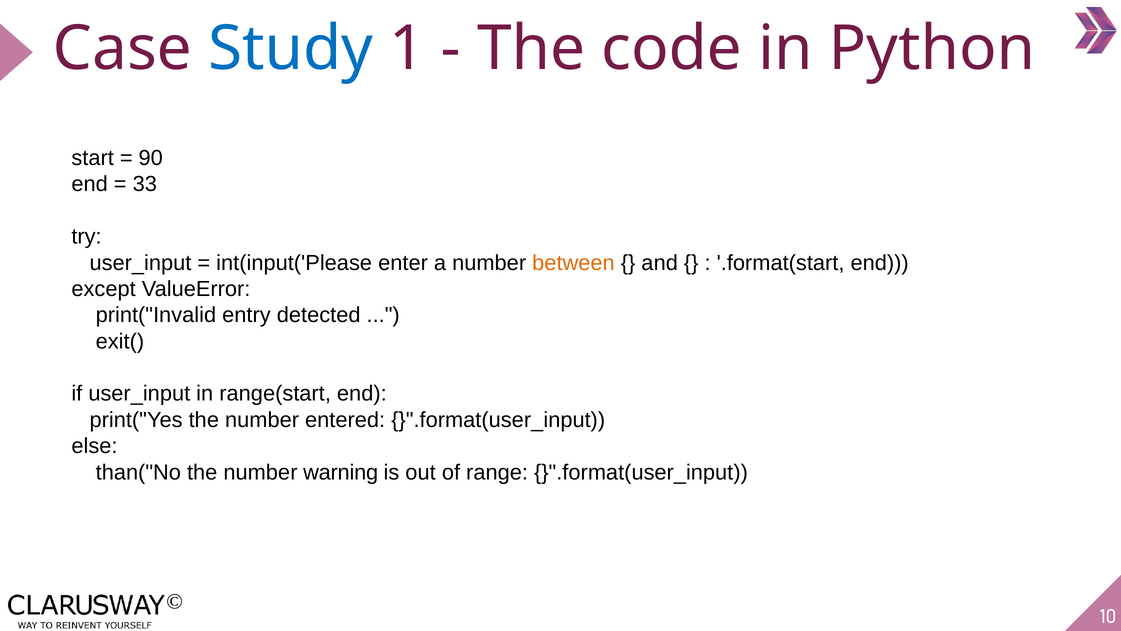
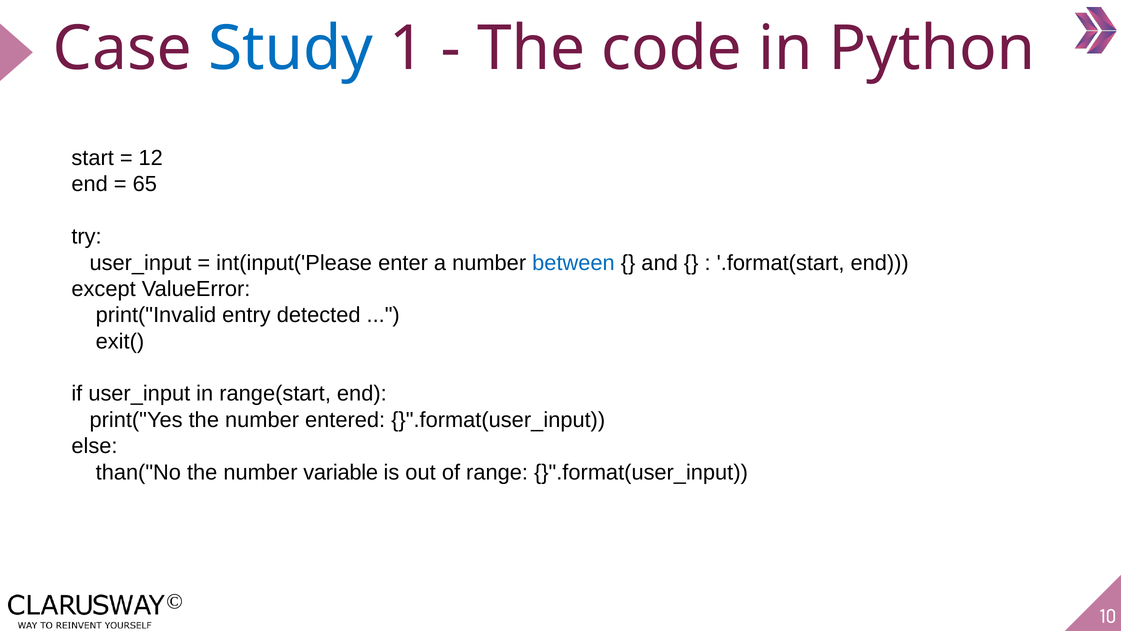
90: 90 -> 12
33: 33 -> 65
between colour: orange -> blue
warning: warning -> variable
